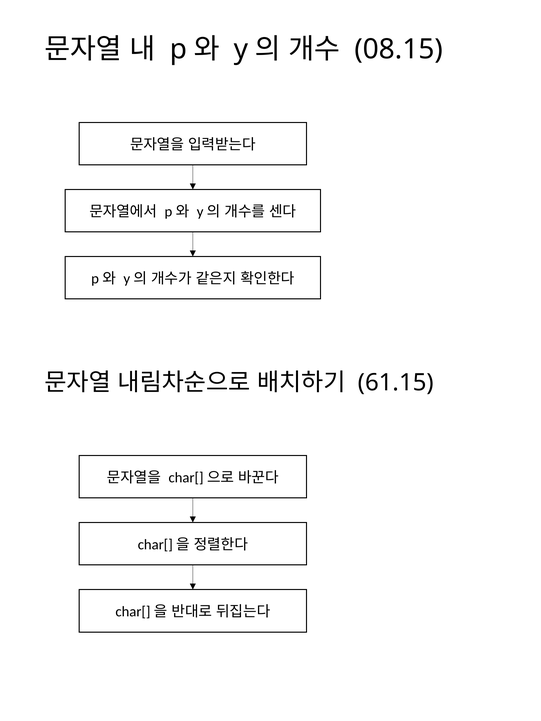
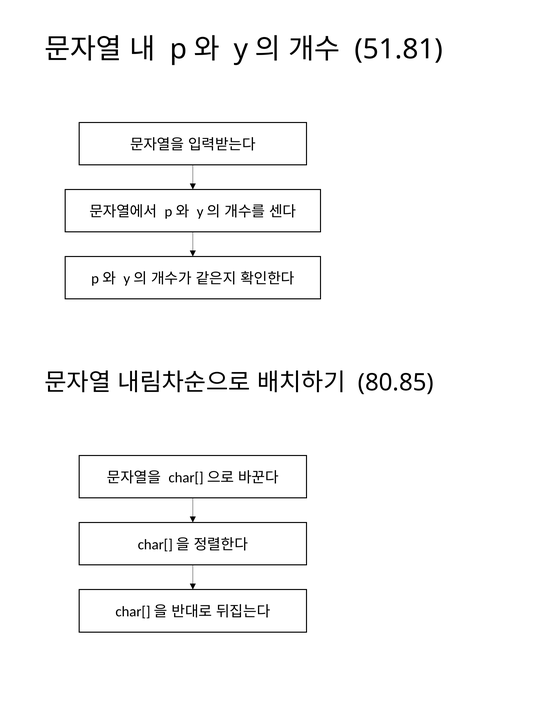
08.15: 08.15 -> 51.81
61.15: 61.15 -> 80.85
